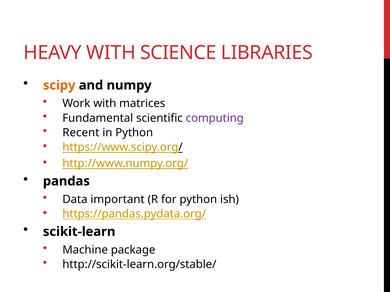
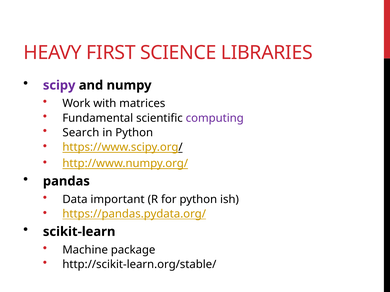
HEAVY WITH: WITH -> FIRST
scipy colour: orange -> purple
Recent: Recent -> Search
